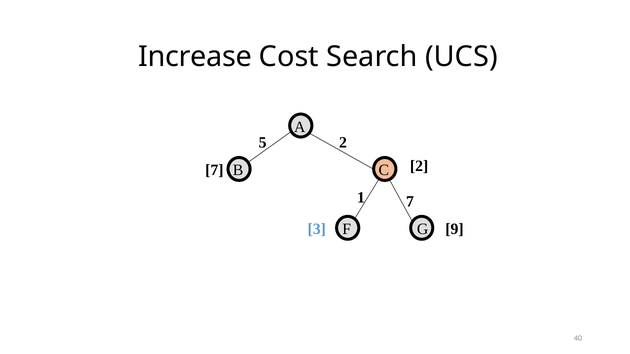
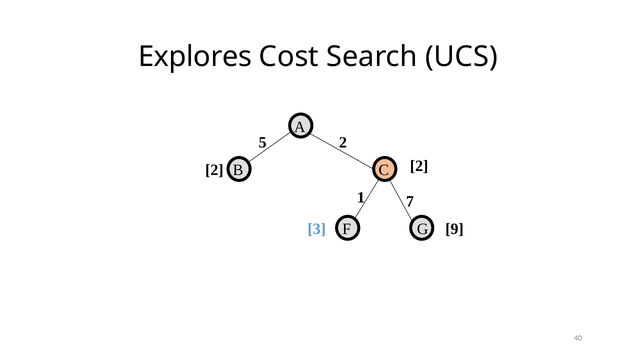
Increase: Increase -> Explores
7 at (214, 170): 7 -> 2
